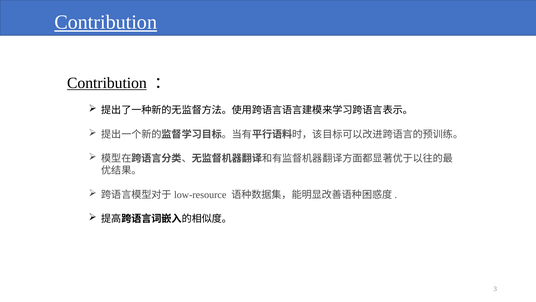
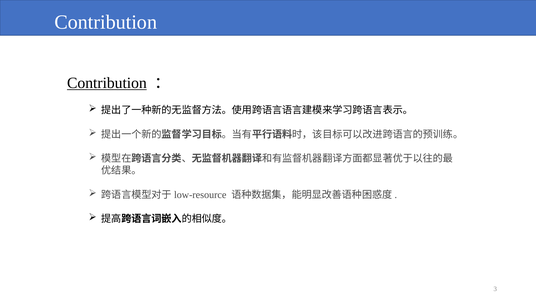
Contribution at (106, 22) underline: present -> none
